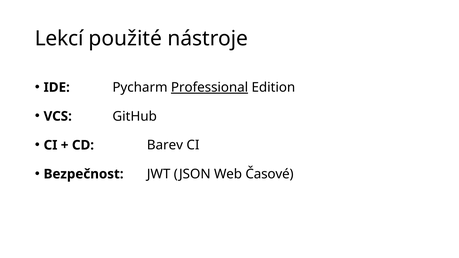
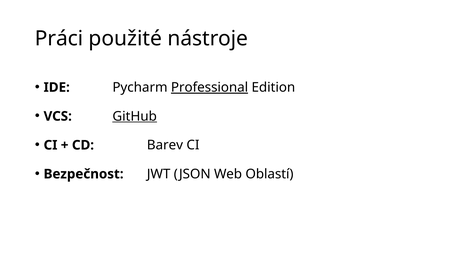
Lekcí: Lekcí -> Práci
GitHub underline: none -> present
Časové: Časové -> Oblastí
